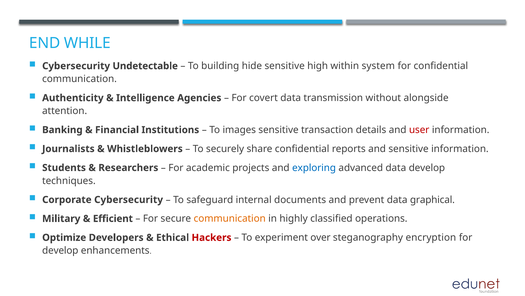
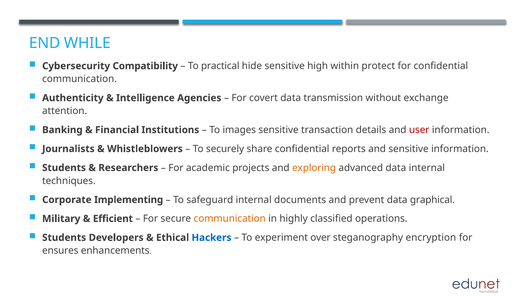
Undetectable: Undetectable -> Compatibility
building: building -> practical
system: system -> protect
alongside: alongside -> exchange
exploring colour: blue -> orange
data develop: develop -> internal
Corporate Cybersecurity: Cybersecurity -> Implementing
Optimize at (64, 237): Optimize -> Students
Hackers colour: red -> blue
develop at (60, 250): develop -> ensures
